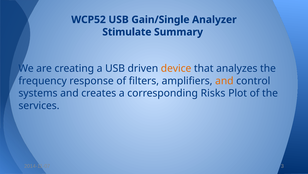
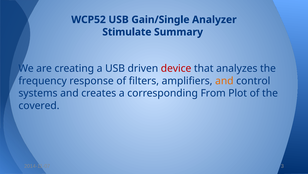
device colour: orange -> red
Risks: Risks -> From
services: services -> covered
